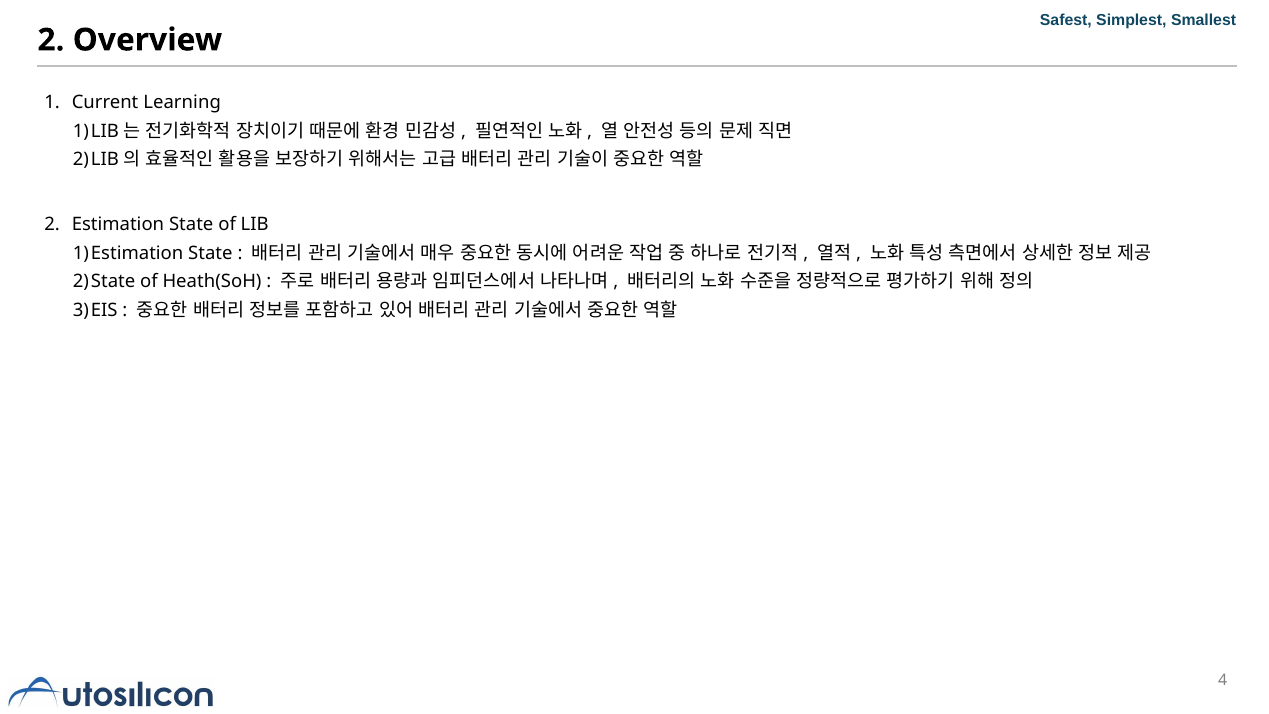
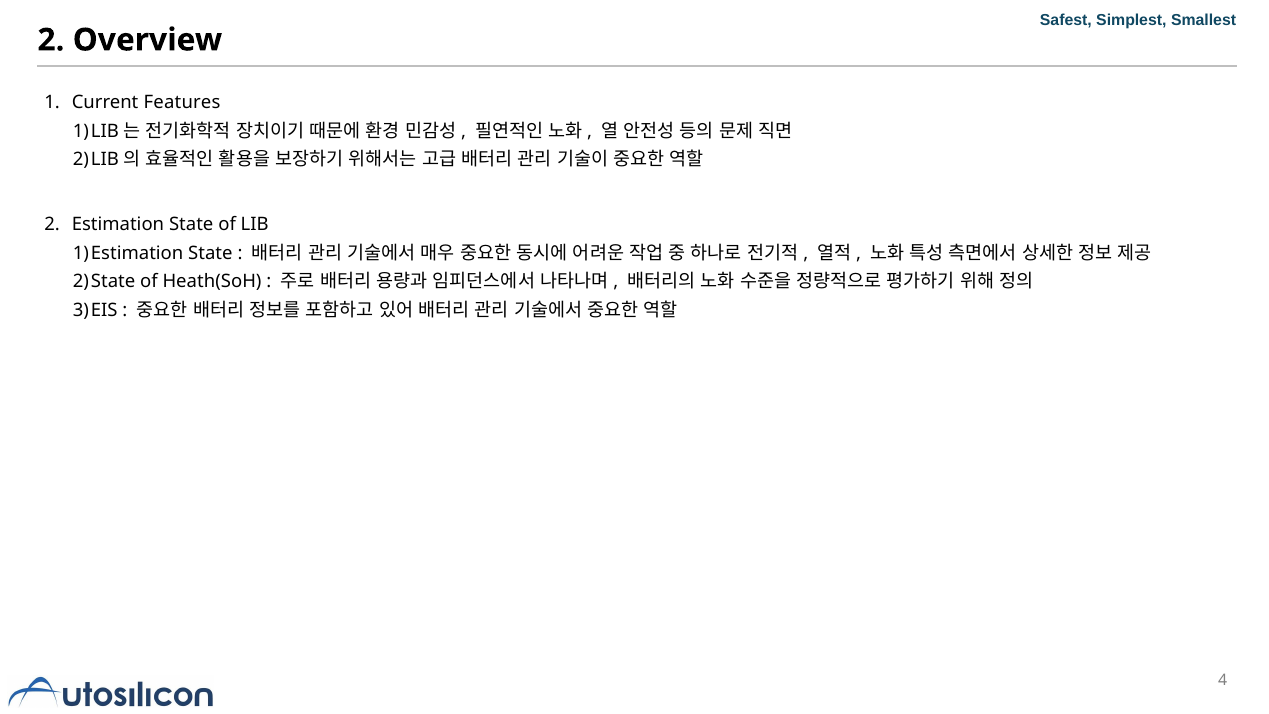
Learning: Learning -> Features
